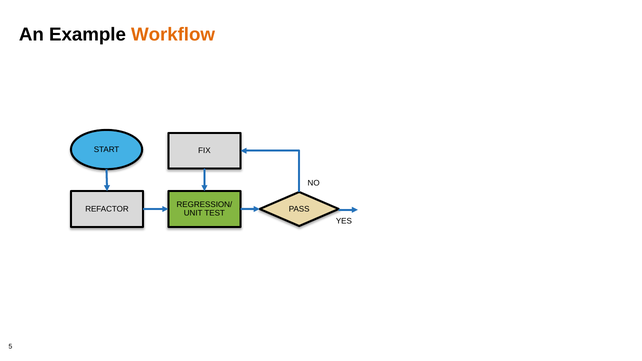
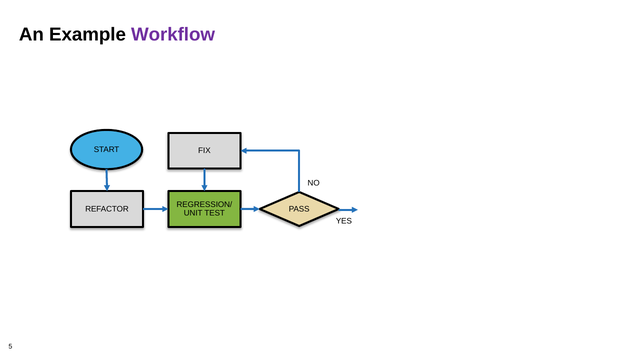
Workflow colour: orange -> purple
